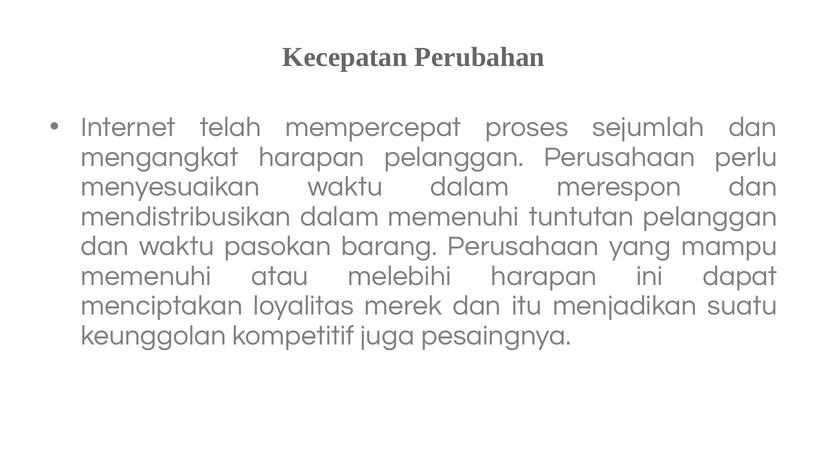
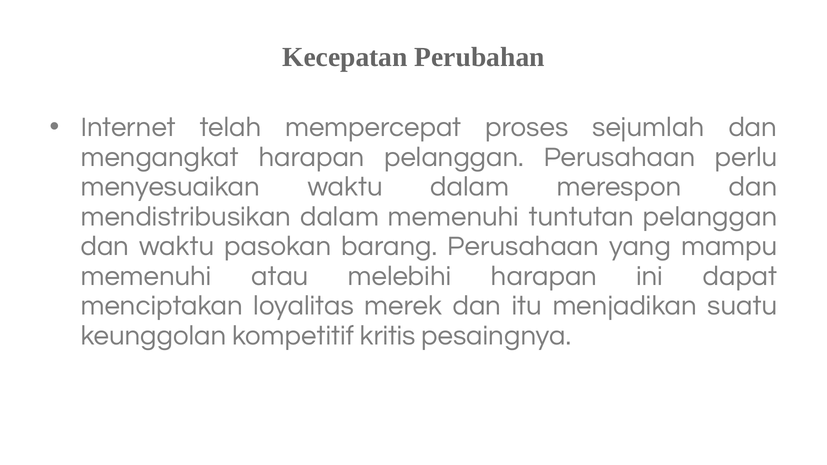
juga: juga -> kritis
